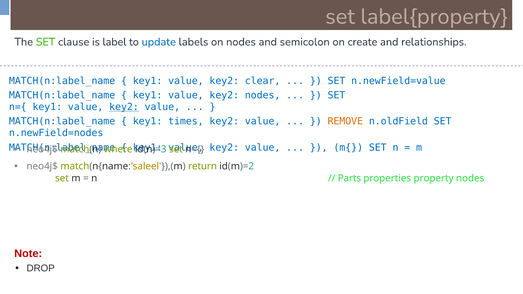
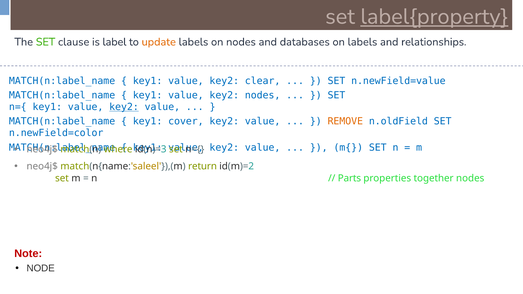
label{property underline: none -> present
update colour: blue -> orange
semicolon: semicolon -> databases
on create: create -> labels
times: times -> cover
n.newField=nodes: n.newField=nodes -> n.newField=color
property: property -> together
DROP: DROP -> NODE
